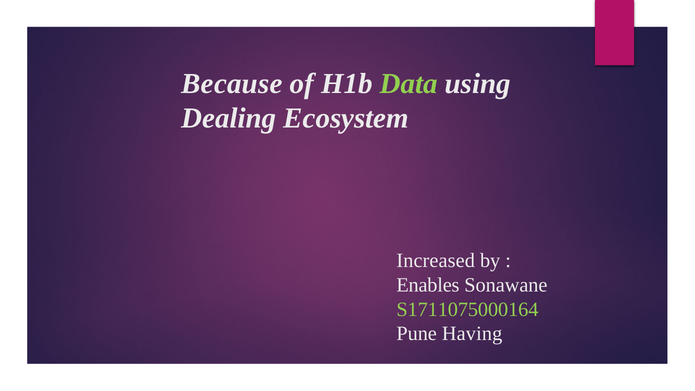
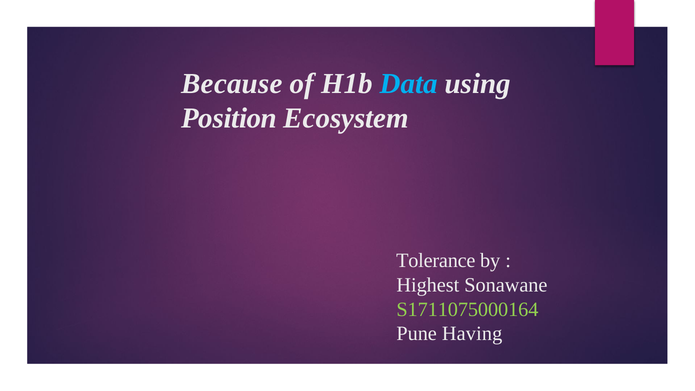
Data colour: light green -> light blue
Dealing: Dealing -> Position
Increased: Increased -> Tolerance
Enables: Enables -> Highest
